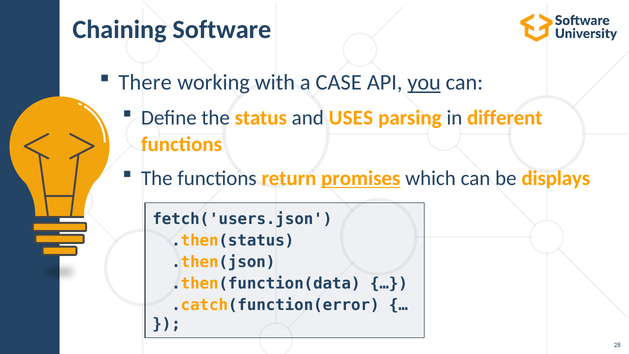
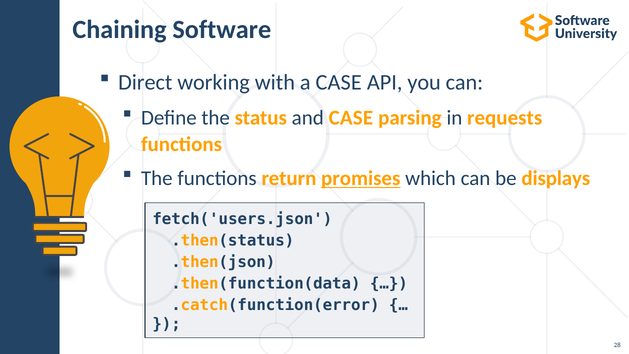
There: There -> Direct
you underline: present -> none
and USES: USES -> CASE
different: different -> requests
